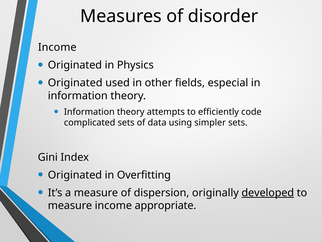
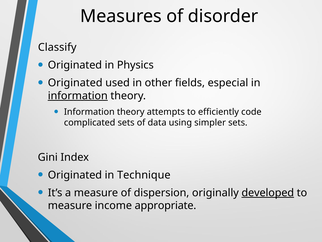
Income at (57, 47): Income -> Classify
information at (78, 96) underline: none -> present
Overfitting: Overfitting -> Technique
